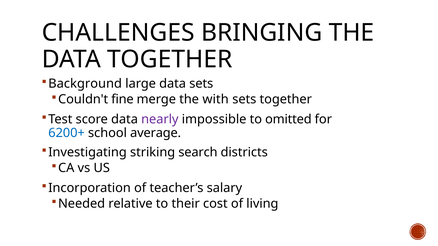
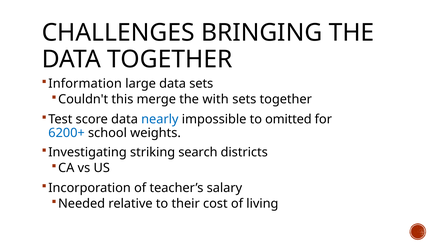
Background: Background -> Information
fine: fine -> this
nearly colour: purple -> blue
average: average -> weights
